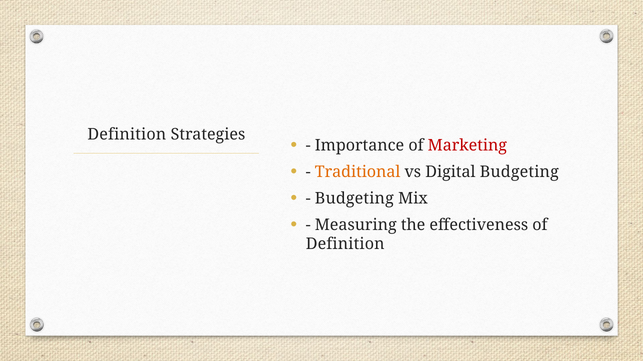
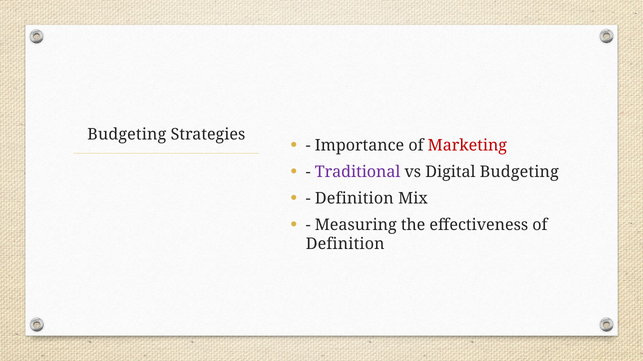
Definition at (127, 135): Definition -> Budgeting
Traditional colour: orange -> purple
Budgeting at (354, 199): Budgeting -> Definition
